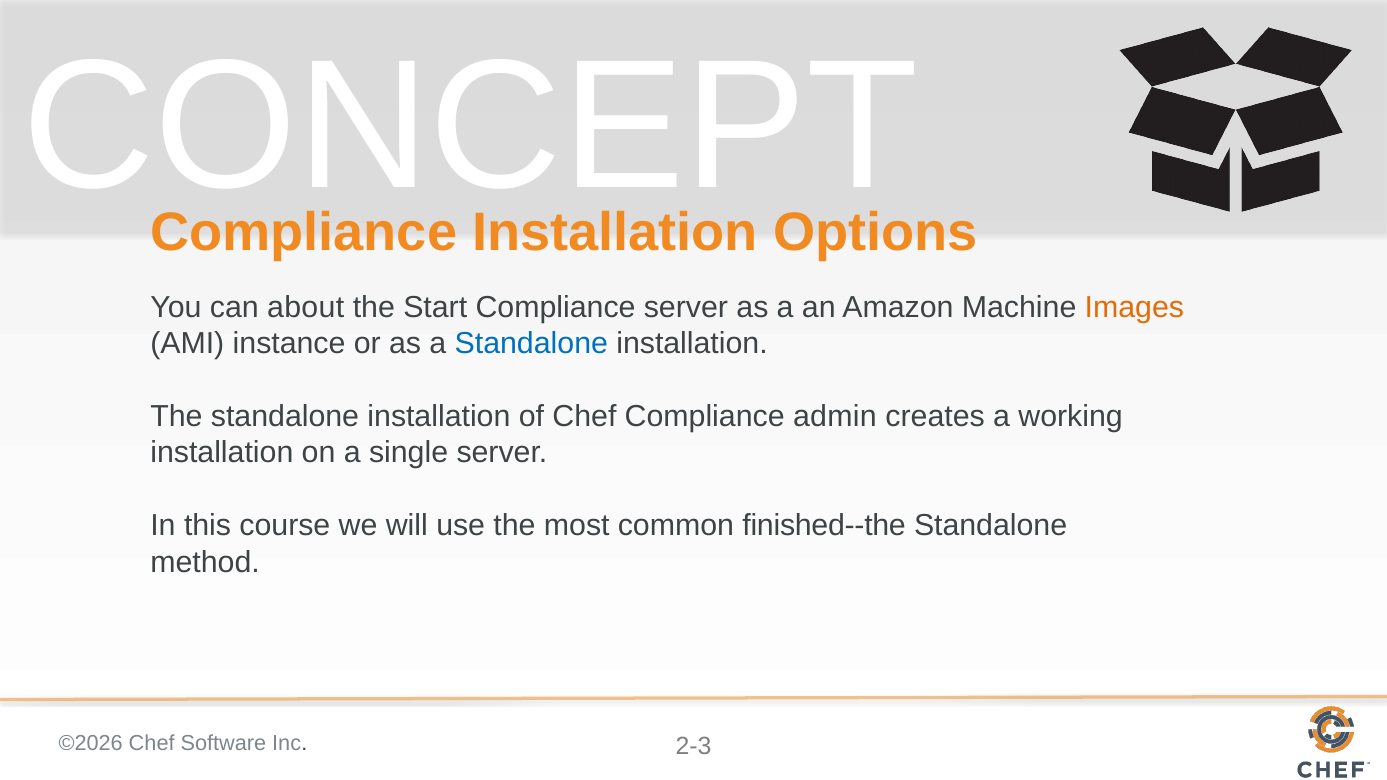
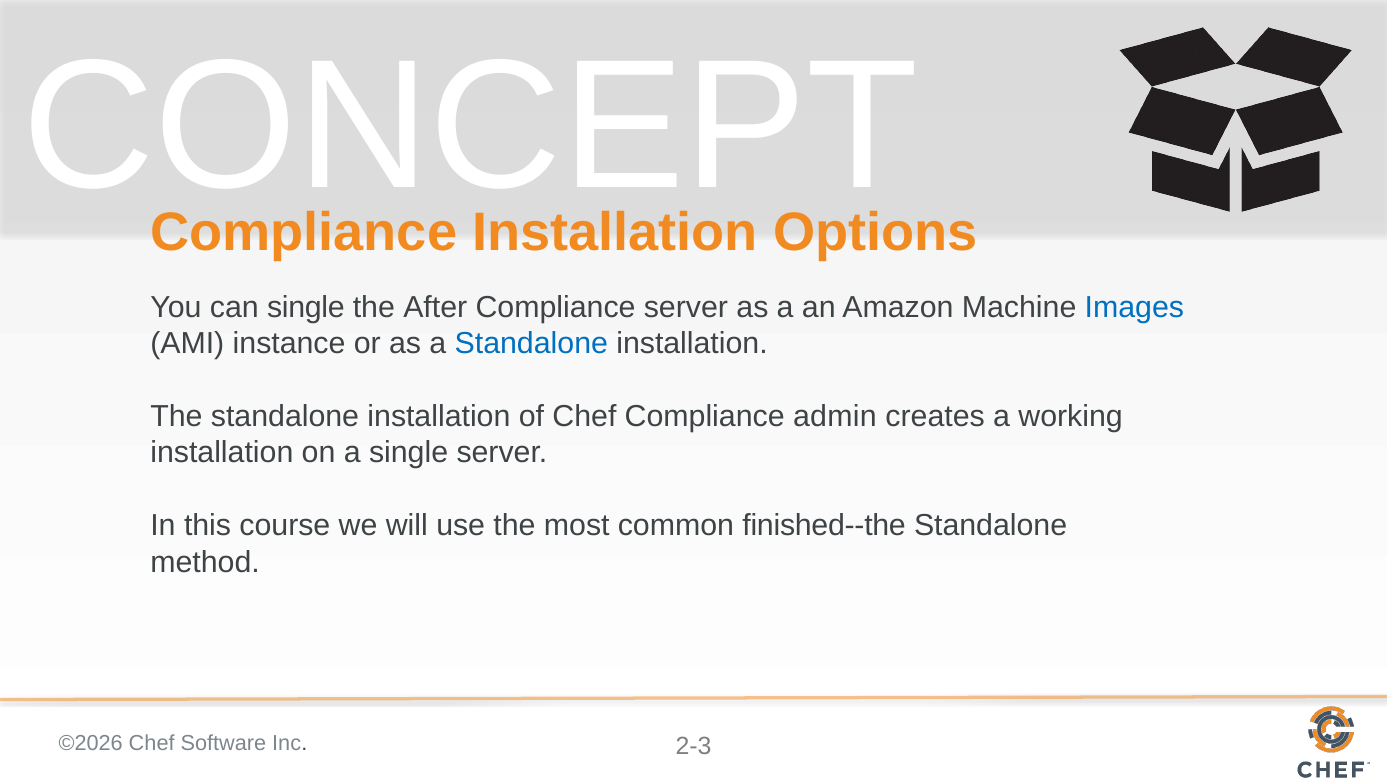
can about: about -> single
Start: Start -> After
Images colour: orange -> blue
